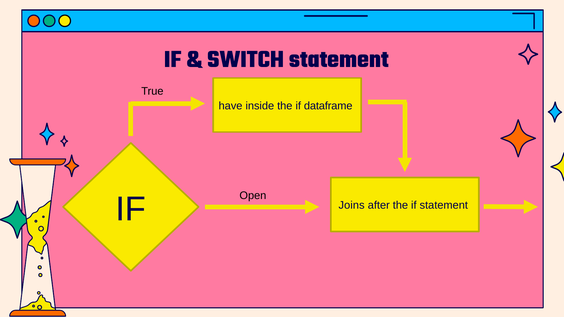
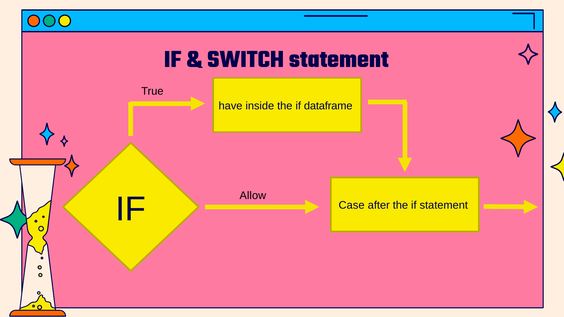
Open: Open -> Allow
Joins: Joins -> Case
